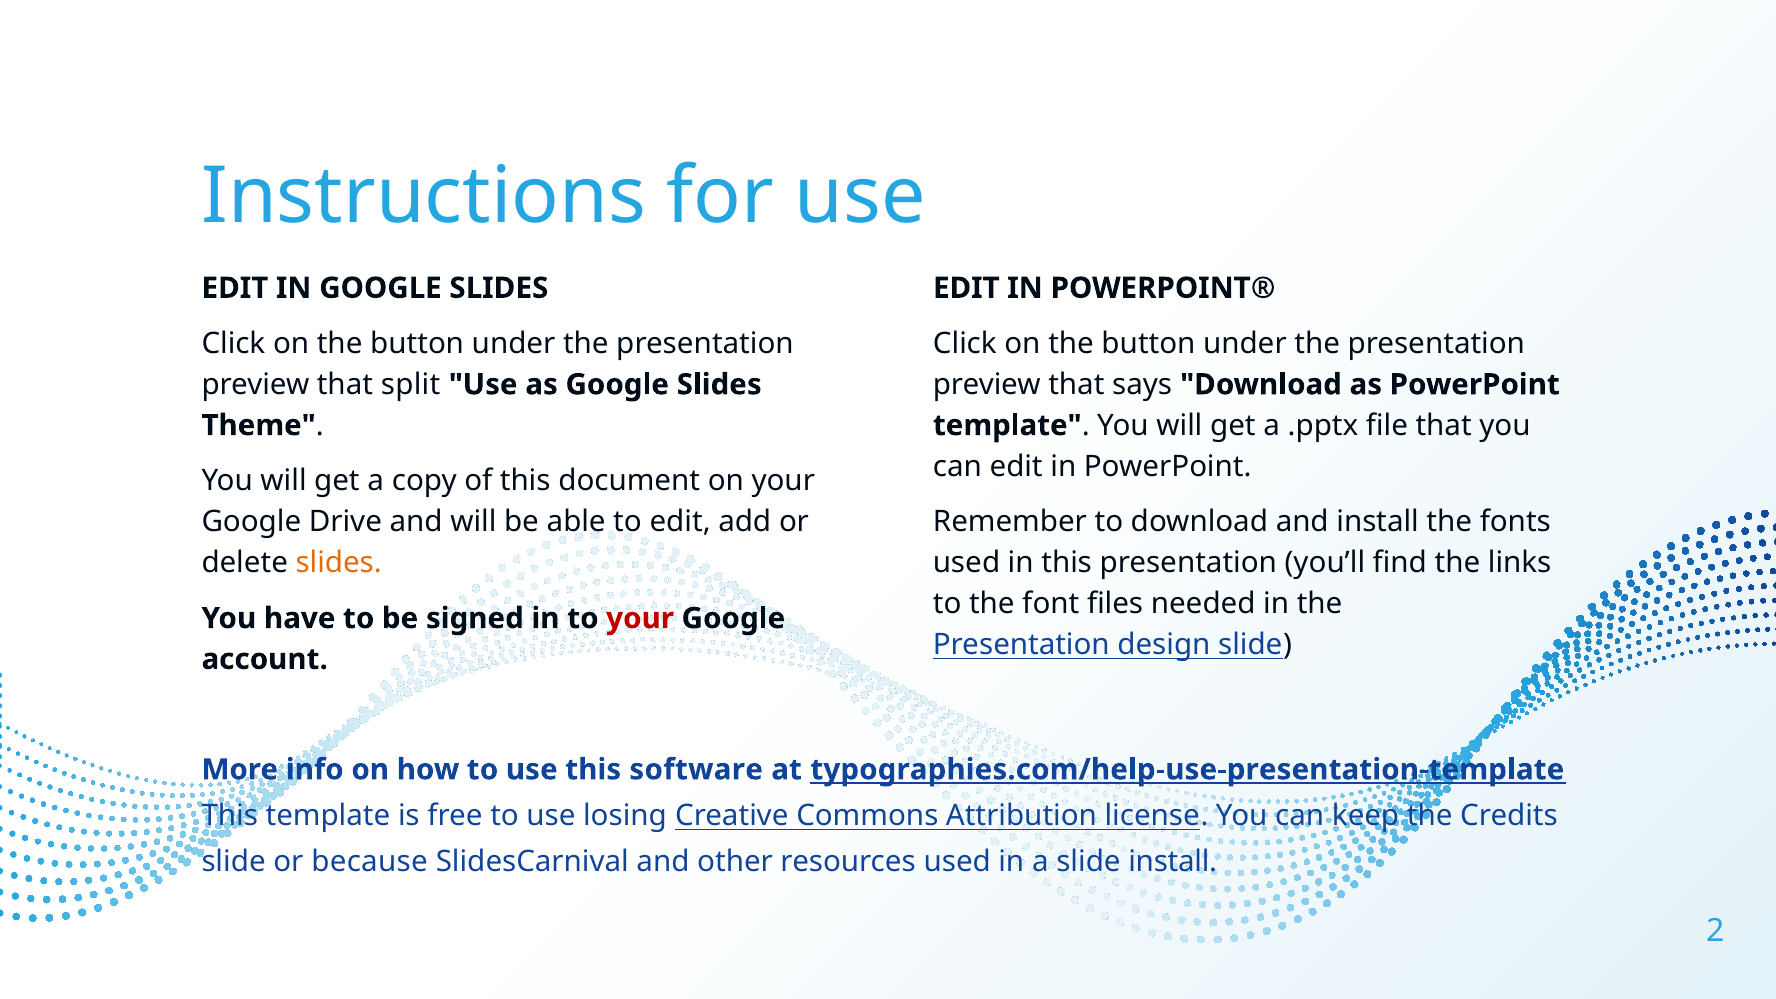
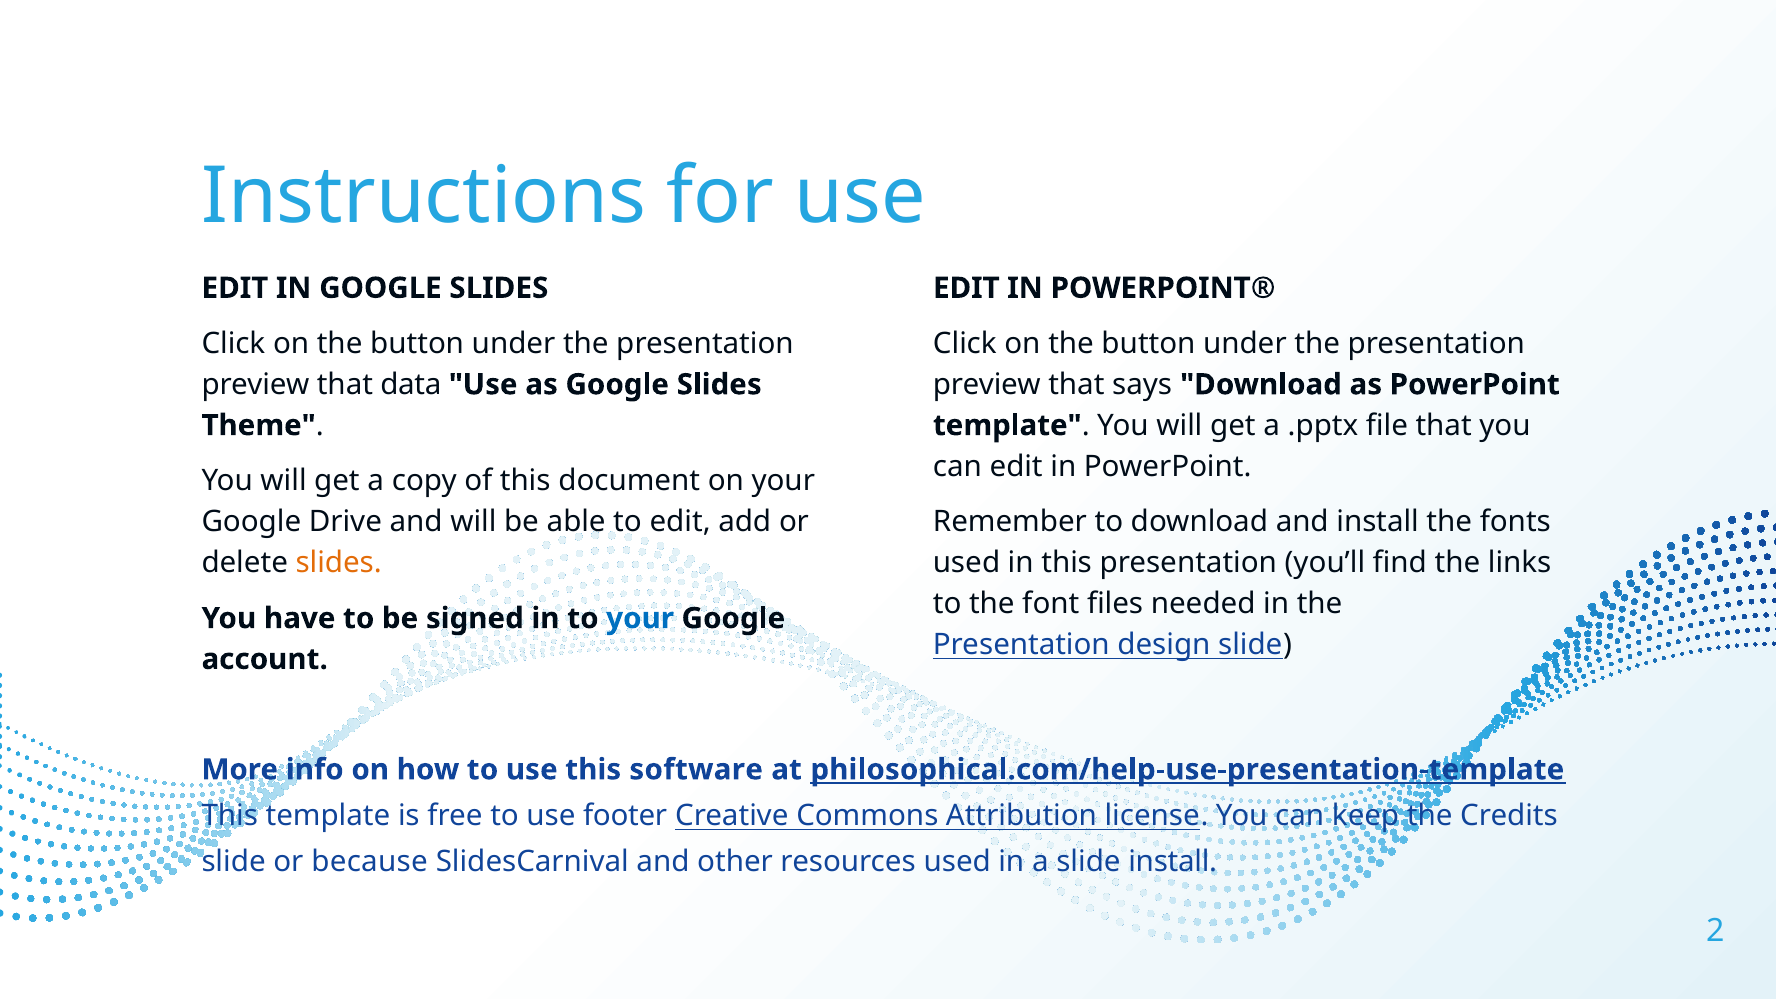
split: split -> data
your at (640, 618) colour: red -> blue
typographies.com/help-use-presentation-template: typographies.com/help-use-presentation-template -> philosophical.com/help-use-presentation-template
losing: losing -> footer
